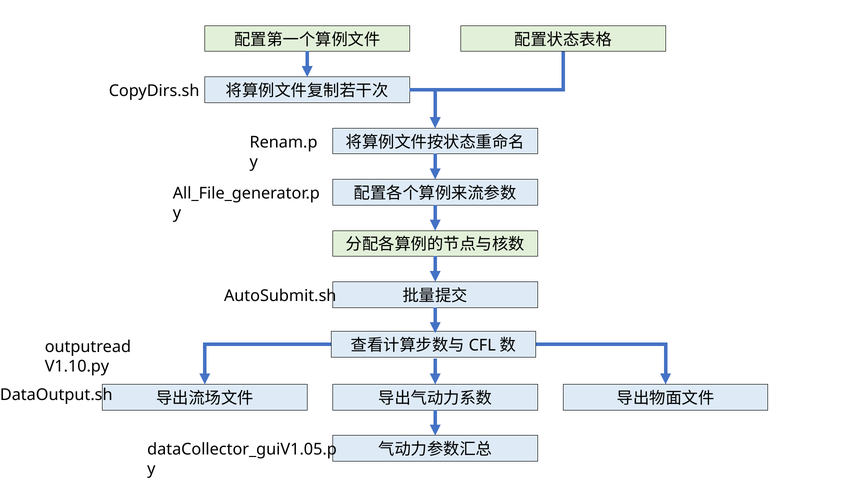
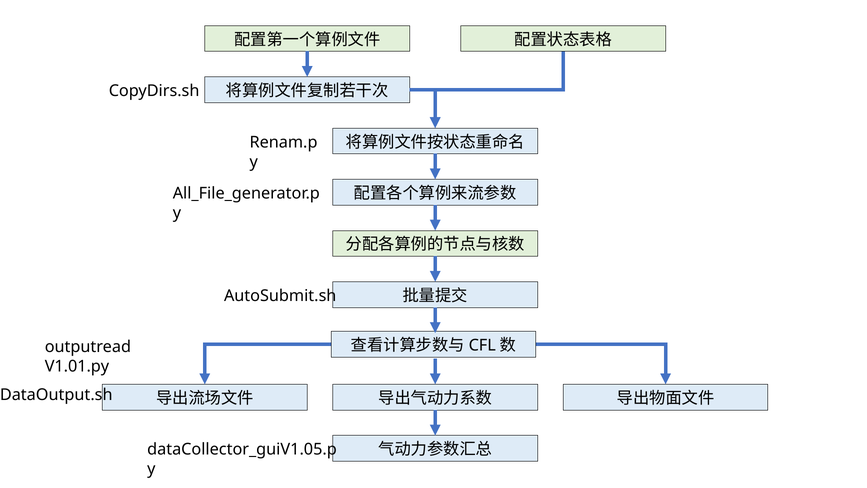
V1.10.py: V1.10.py -> V1.01.py
